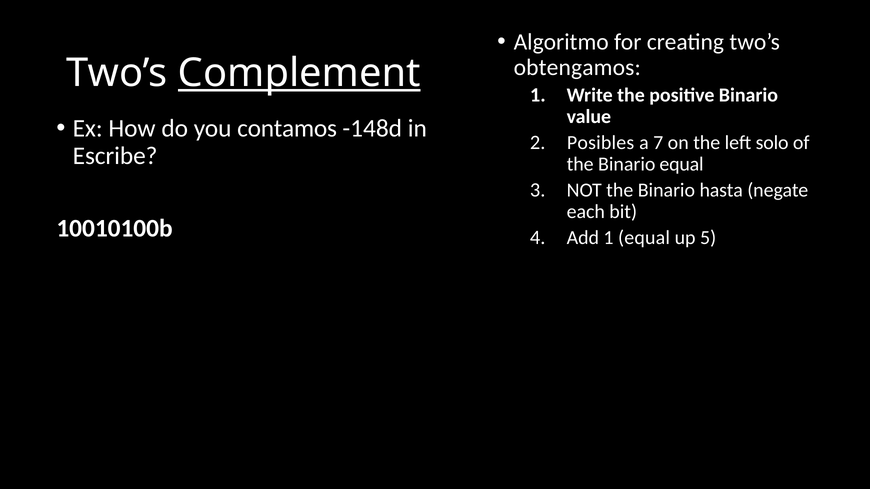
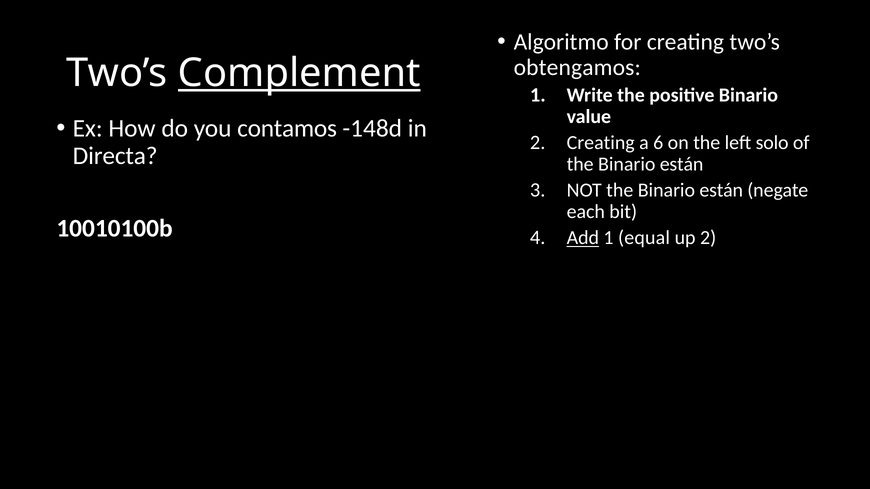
Posibles at (601, 143): Posibles -> Creating
7: 7 -> 6
Escribe: Escribe -> Directa
equal at (682, 164): equal -> están
NOT the Binario hasta: hasta -> están
Add underline: none -> present
up 5: 5 -> 2
